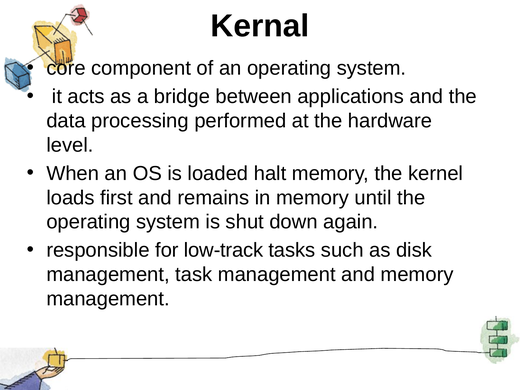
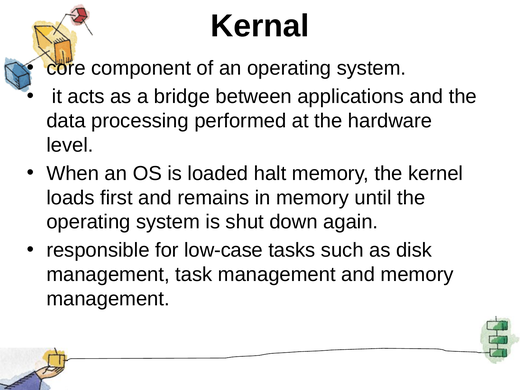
low-track: low-track -> low-case
